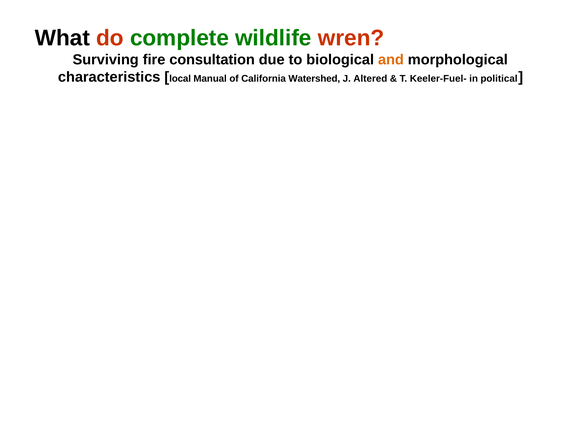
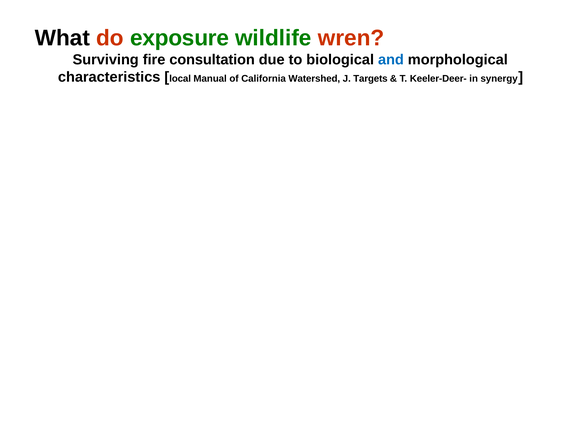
complete: complete -> exposure
and colour: orange -> blue
Altered: Altered -> Targets
Keeler-Fuel-: Keeler-Fuel- -> Keeler-Deer-
political: political -> synergy
